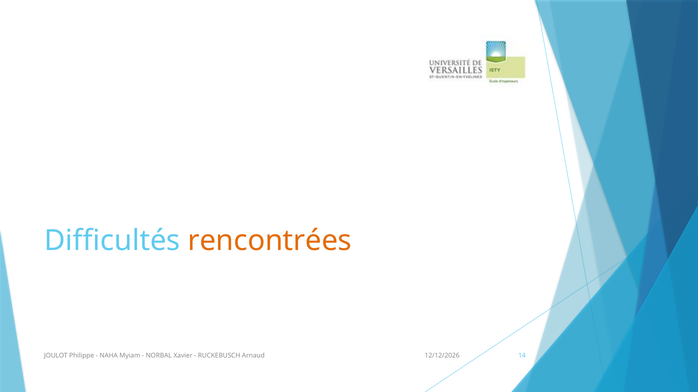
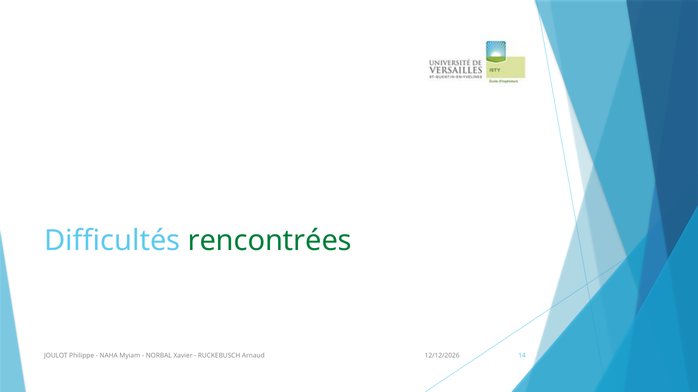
rencontrées colour: orange -> green
